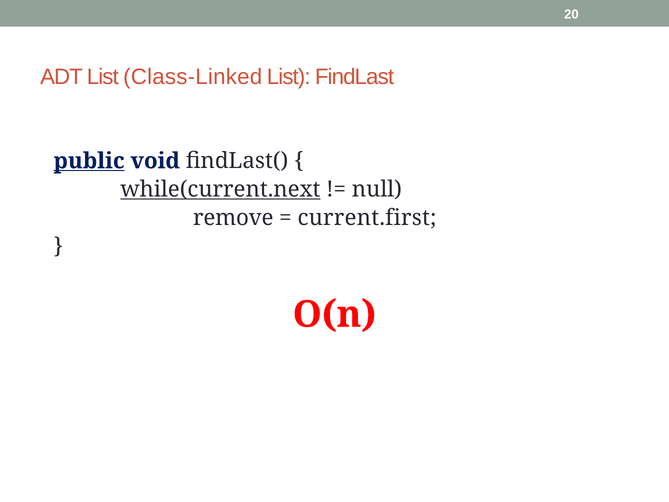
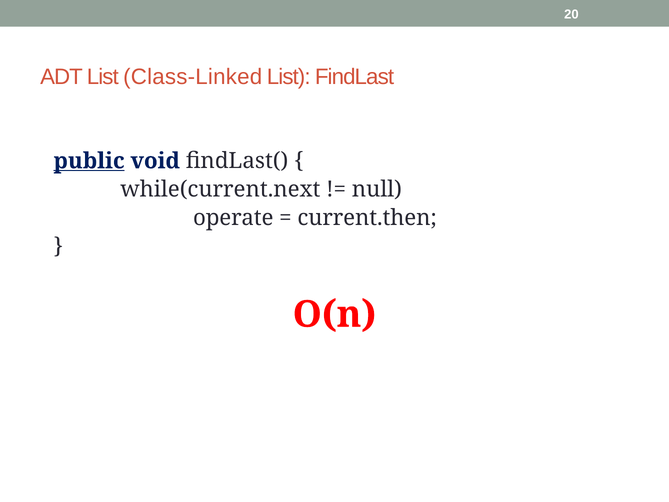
while(current.next underline: present -> none
remove: remove -> operate
current.first: current.first -> current.then
